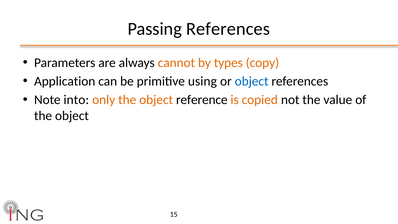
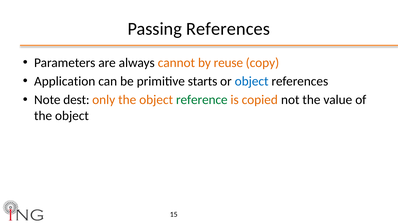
types: types -> reuse
using: using -> starts
into: into -> dest
reference colour: black -> green
